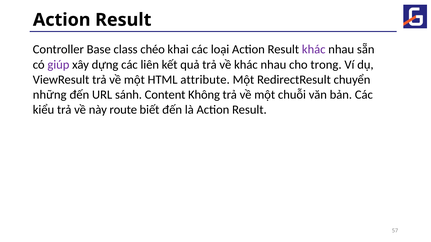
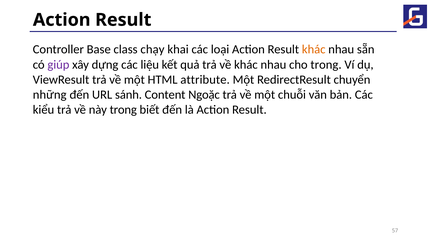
chéo: chéo -> chạy
khác at (314, 50) colour: purple -> orange
liên: liên -> liệu
Không: Không -> Ngoặc
này route: route -> trong
